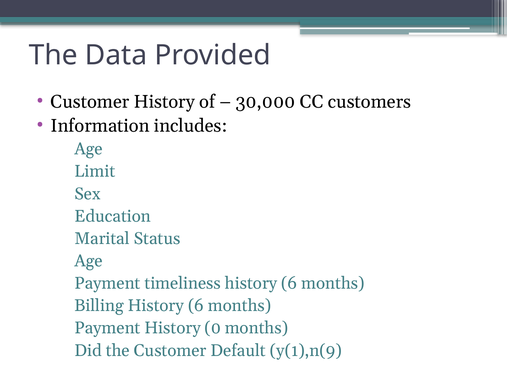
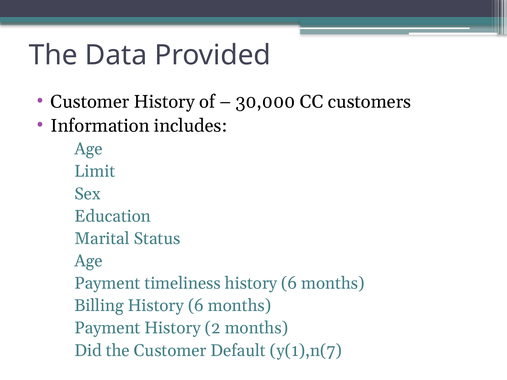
0: 0 -> 2
y(1),n(9: y(1),n(9 -> y(1),n(7
